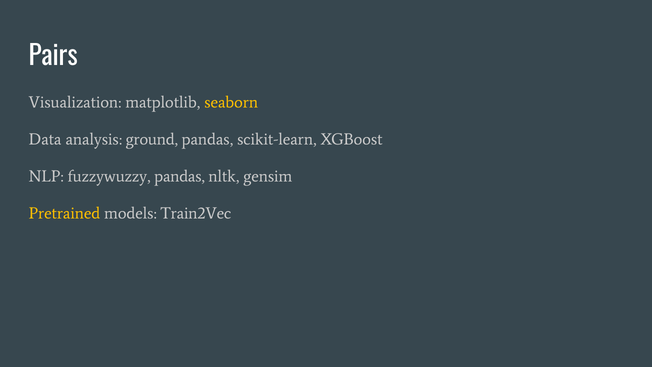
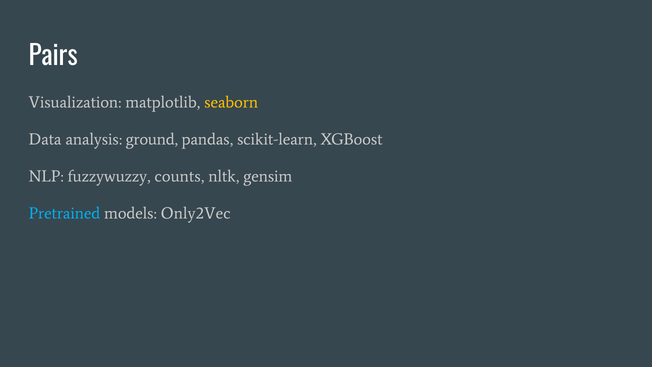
fuzzywuzzy pandas: pandas -> counts
Pretrained colour: yellow -> light blue
Train2Vec: Train2Vec -> Only2Vec
